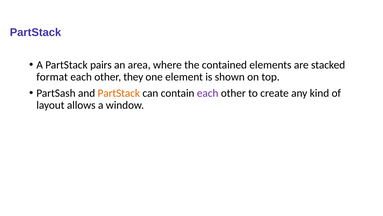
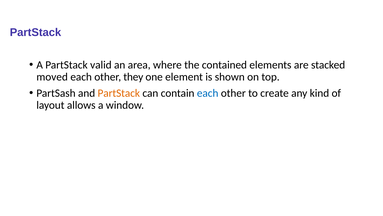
pairs: pairs -> valid
format: format -> moved
each at (208, 93) colour: purple -> blue
